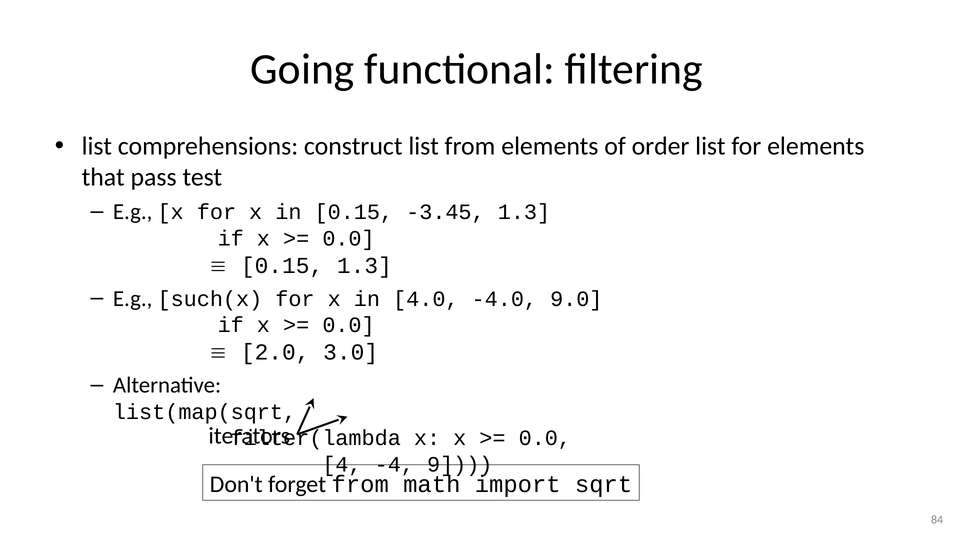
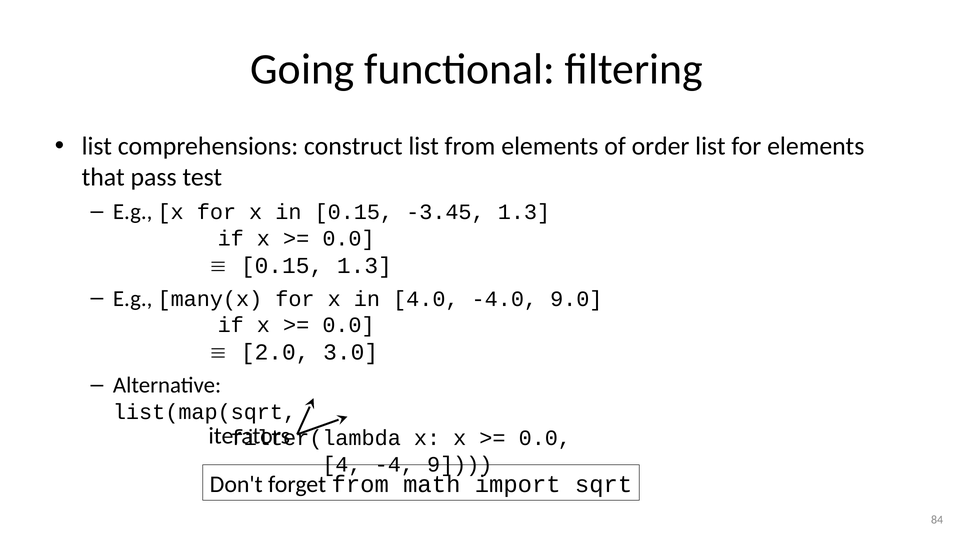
such(x: such(x -> many(x
